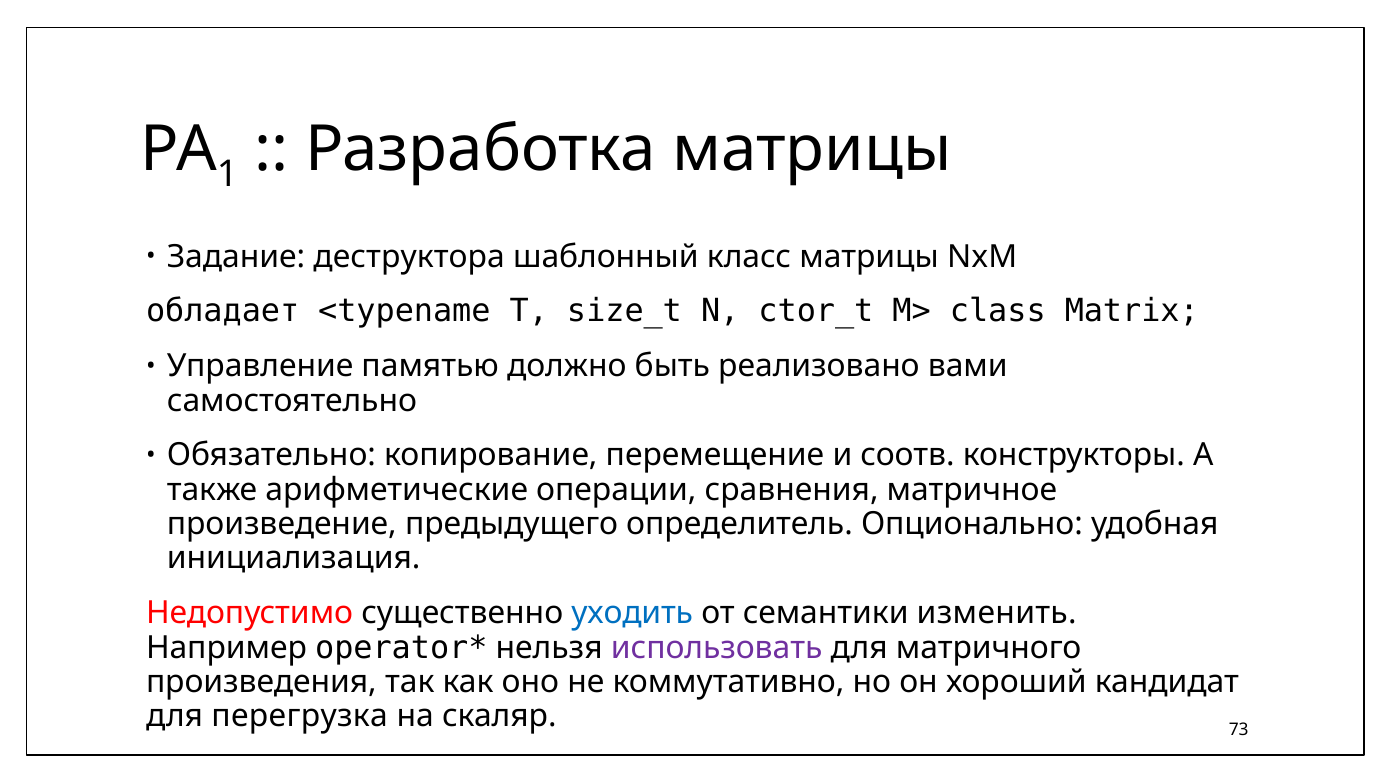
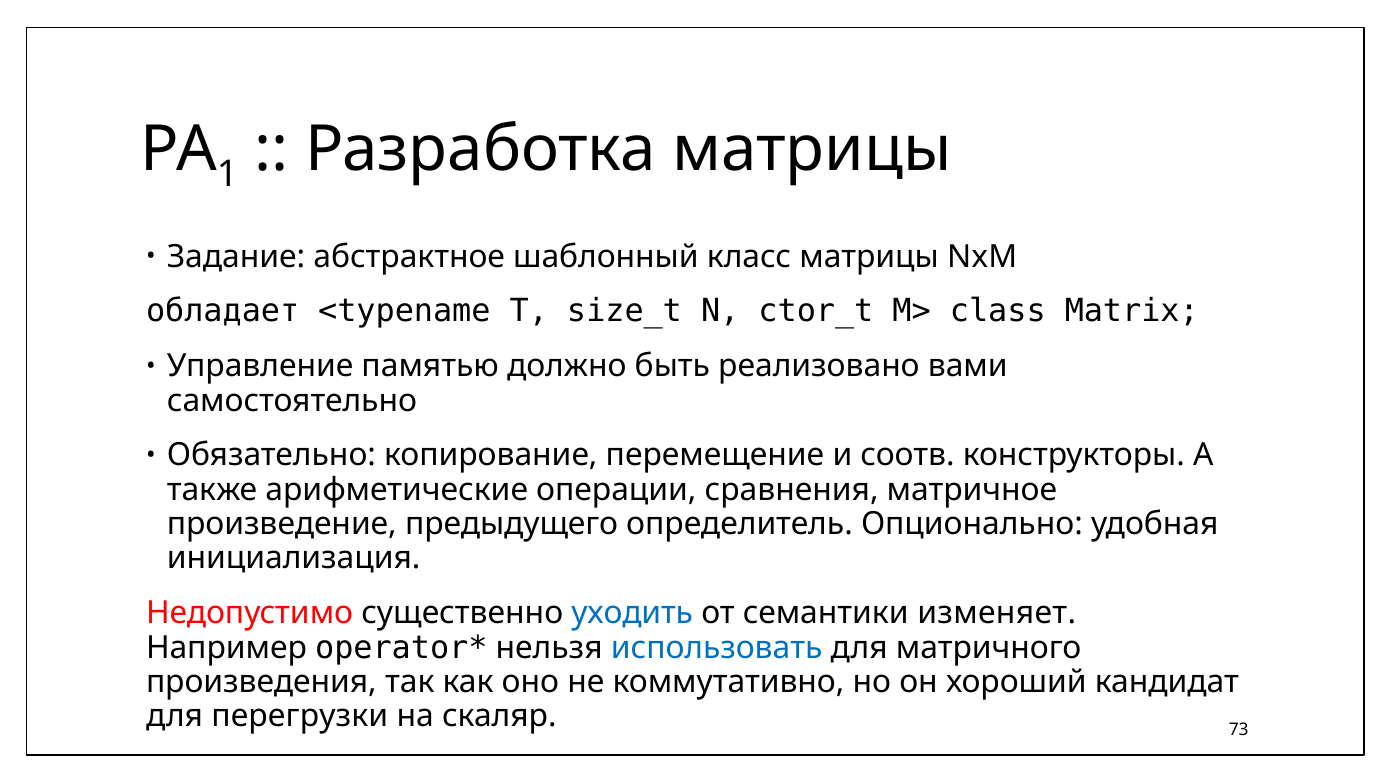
деструктора: деструктора -> абстрактное
изменить: изменить -> изменяет
использовать colour: purple -> blue
перегрузка: перегрузка -> перегрузки
